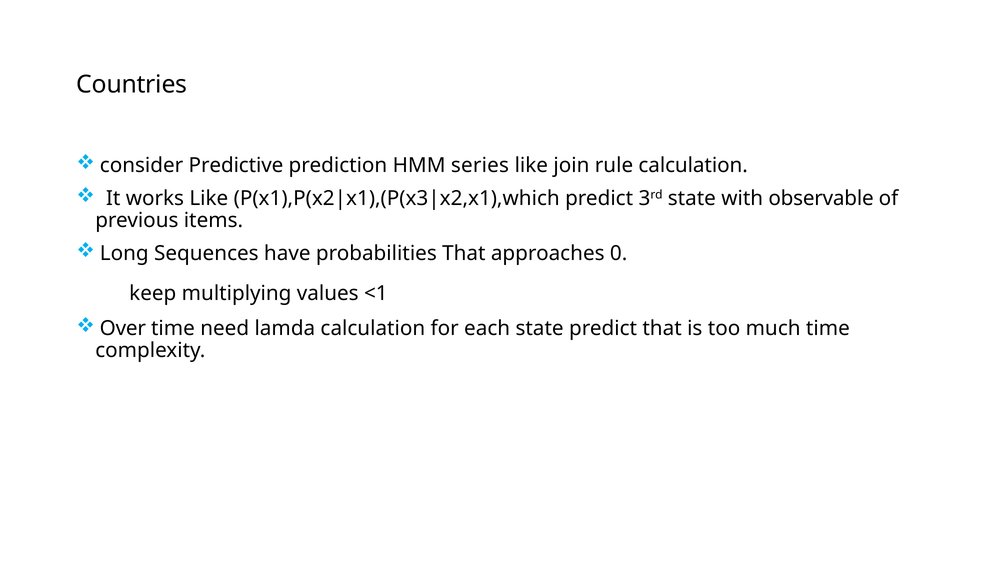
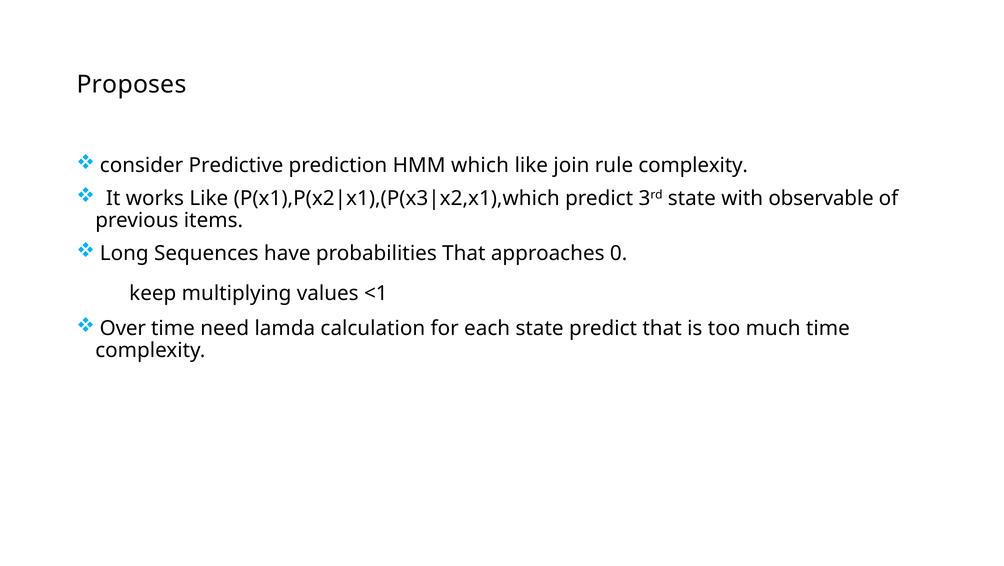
Countries: Countries -> Proposes
series: series -> which
rule calculation: calculation -> complexity
